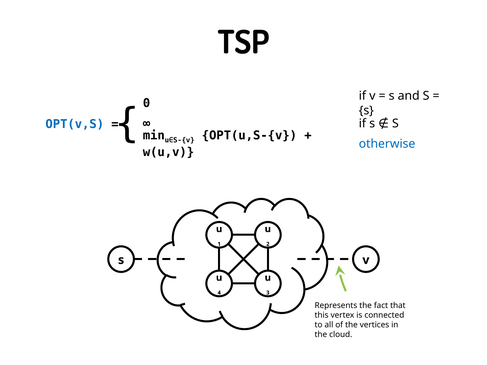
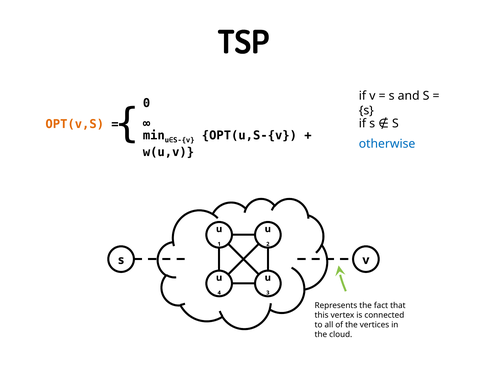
OPT(v,S colour: blue -> orange
